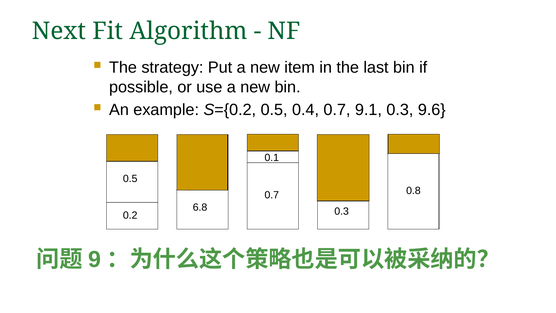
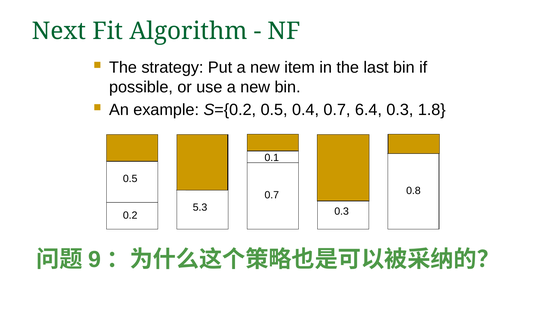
9.1: 9.1 -> 6.4
9.6: 9.6 -> 1.8
6.8: 6.8 -> 5.3
